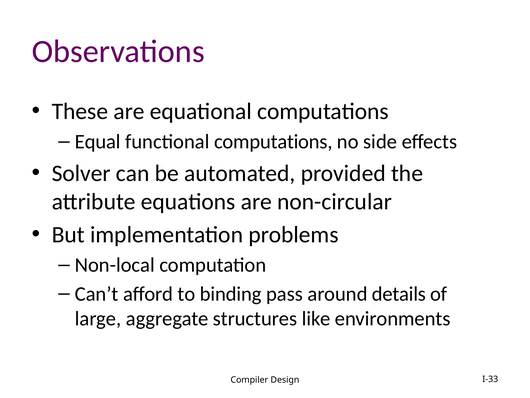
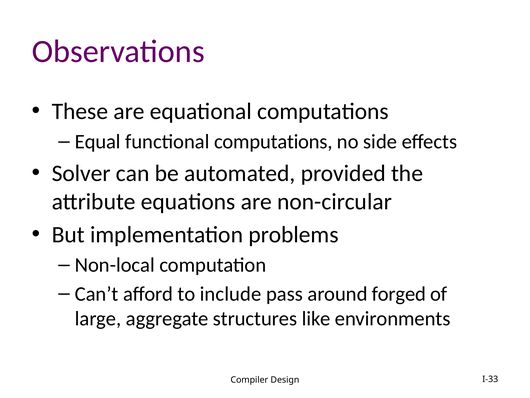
binding: binding -> include
details: details -> forged
